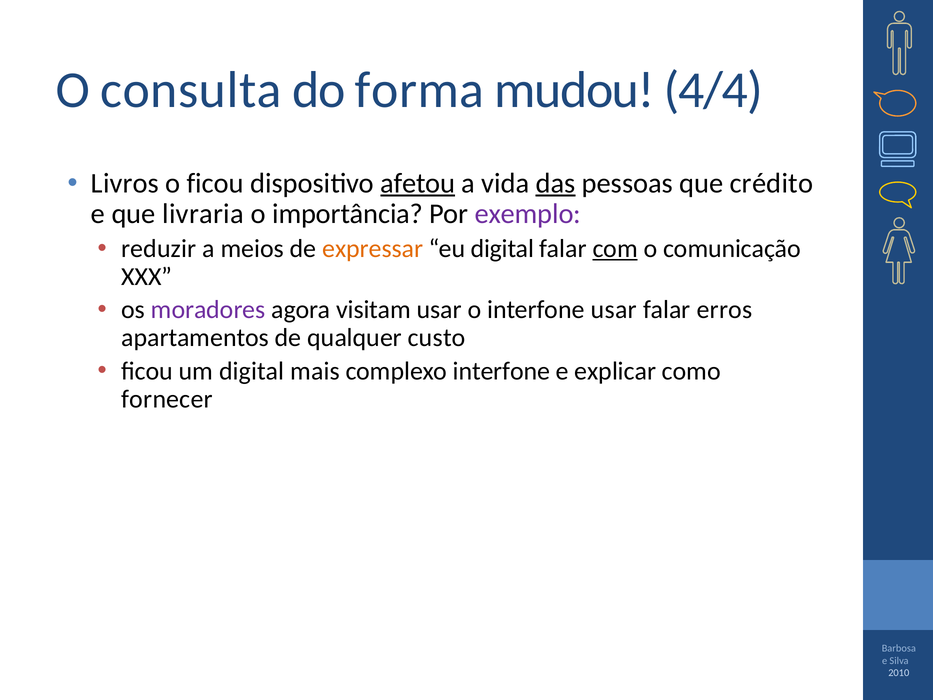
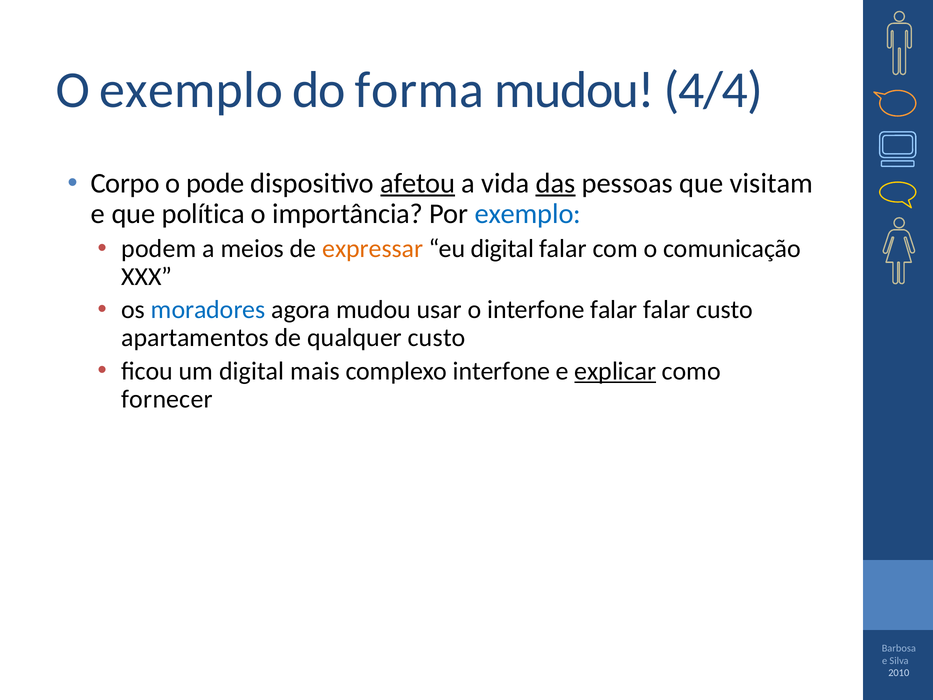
O consulta: consulta -> exemplo
Livros: Livros -> Corpo
o ficou: ficou -> pode
crédito: crédito -> visitam
livraria: livraria -> política
exemplo at (528, 214) colour: purple -> blue
reduzir: reduzir -> podem
com underline: present -> none
moradores colour: purple -> blue
agora visitam: visitam -> mudou
interfone usar: usar -> falar
falar erros: erros -> custo
explicar underline: none -> present
